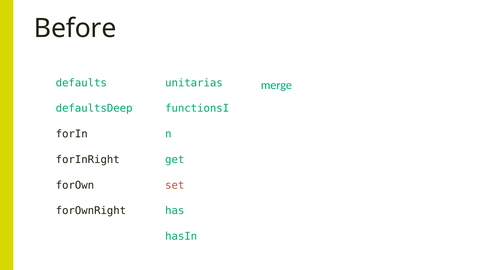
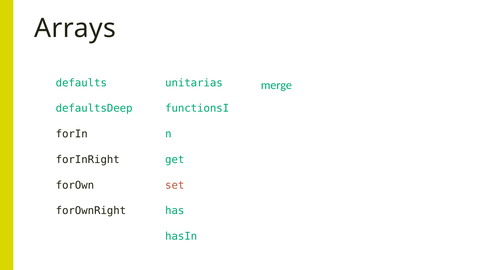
Before: Before -> Arrays
